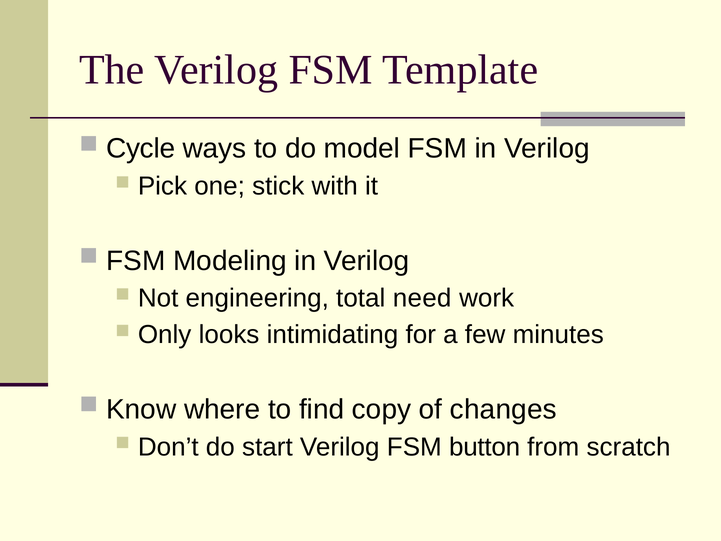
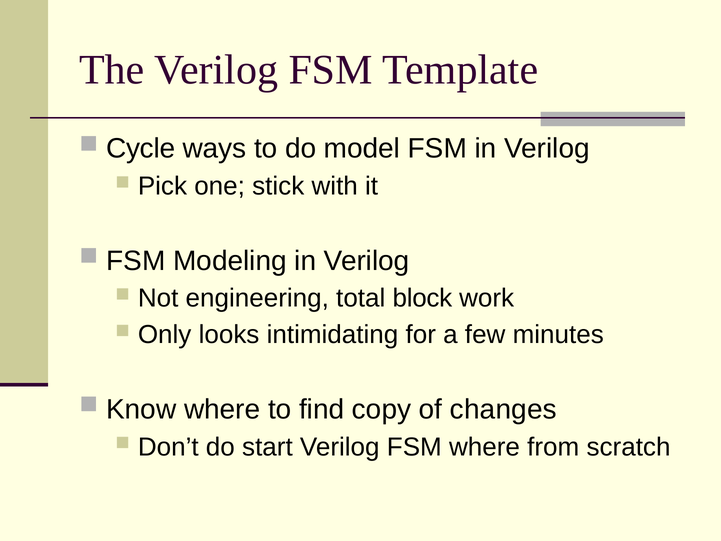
need: need -> block
FSM button: button -> where
